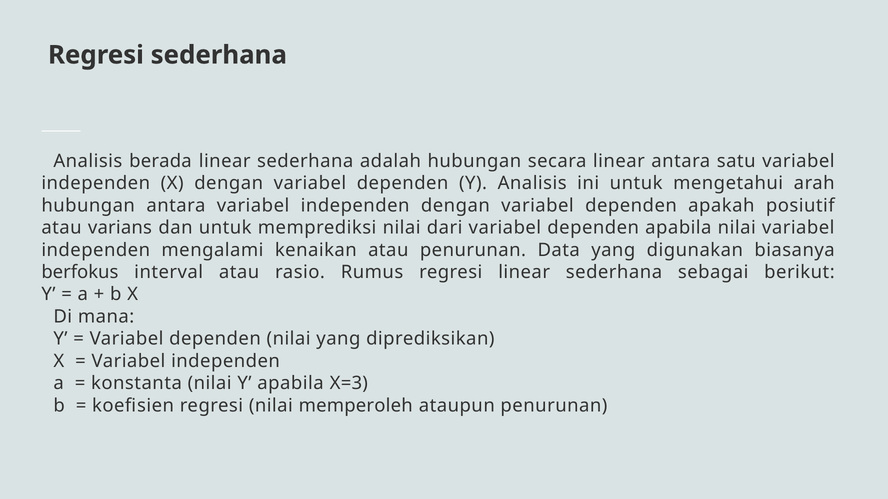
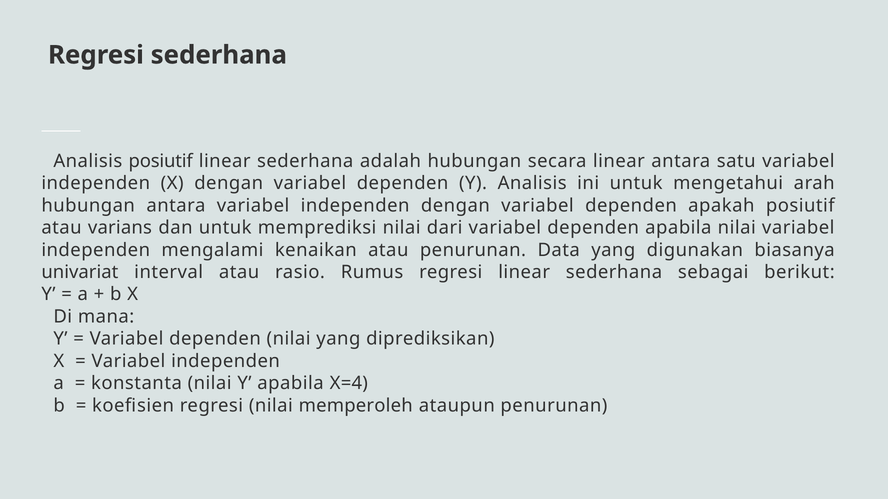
Analisis berada: berada -> posiutif
berfokus: berfokus -> univariat
X=3: X=3 -> X=4
